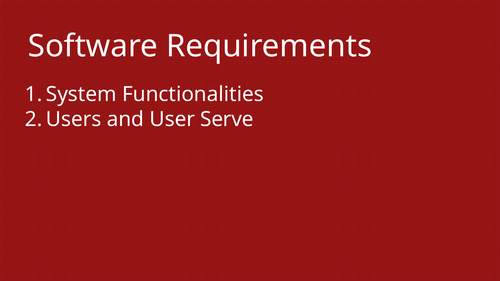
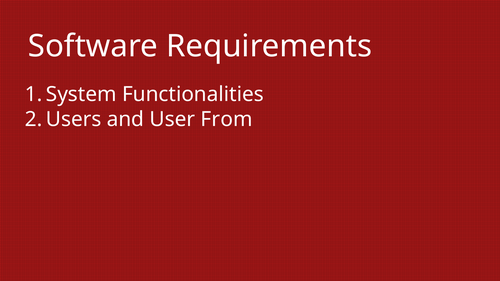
Serve: Serve -> From
